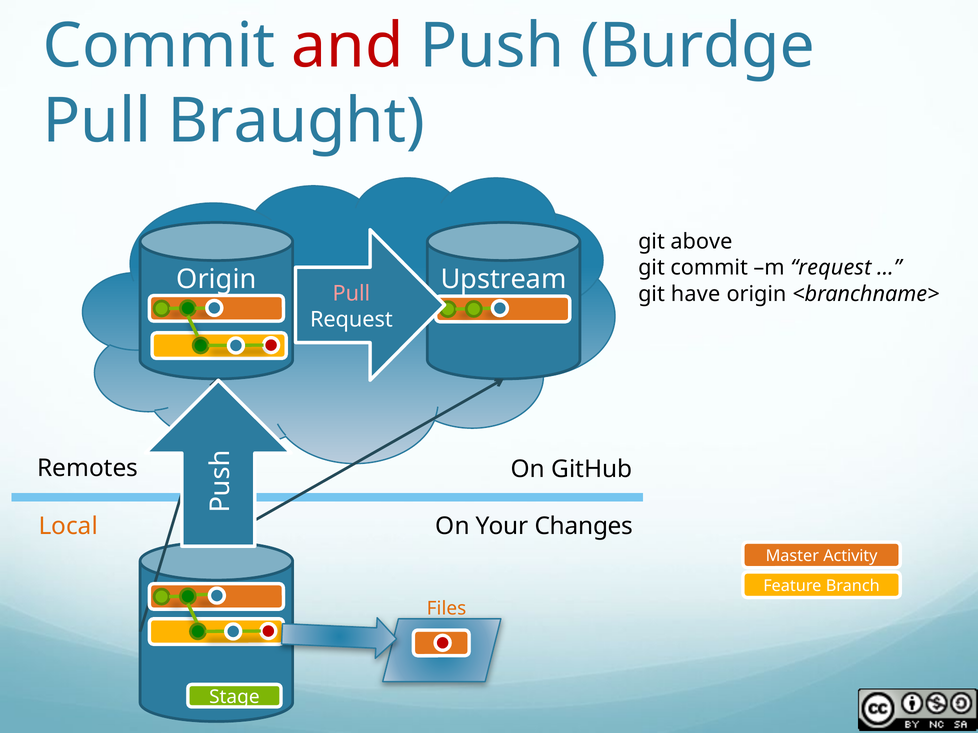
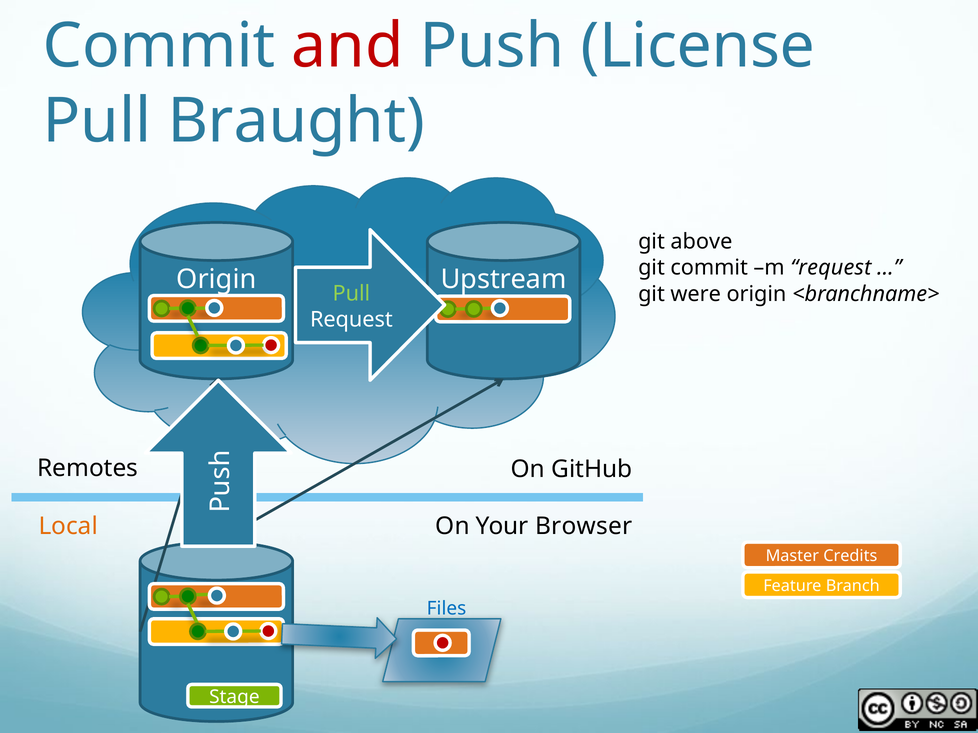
Burdge: Burdge -> License
Pull at (351, 294) colour: pink -> light green
have: have -> were
Changes: Changes -> Browser
Activity: Activity -> Credits
Files colour: orange -> blue
